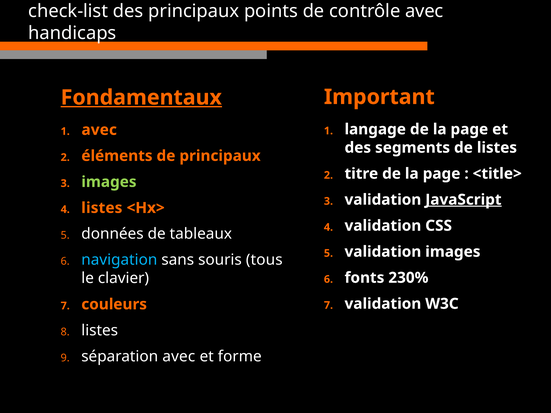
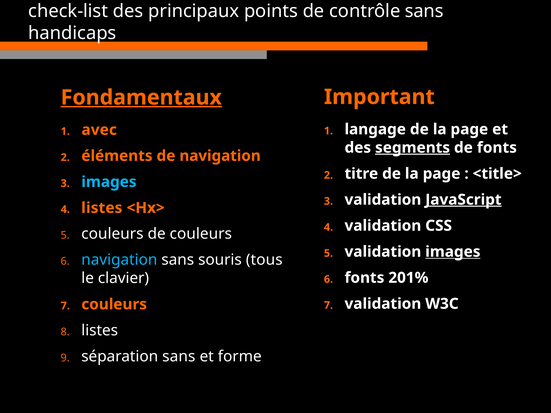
contrôle avec: avec -> sans
segments underline: none -> present
de listes: listes -> fonts
de principaux: principaux -> navigation
images at (109, 182) colour: light green -> light blue
données at (112, 234): données -> couleurs
de tableaux: tableaux -> couleurs
images at (453, 252) underline: none -> present
230%: 230% -> 201%
séparation avec: avec -> sans
